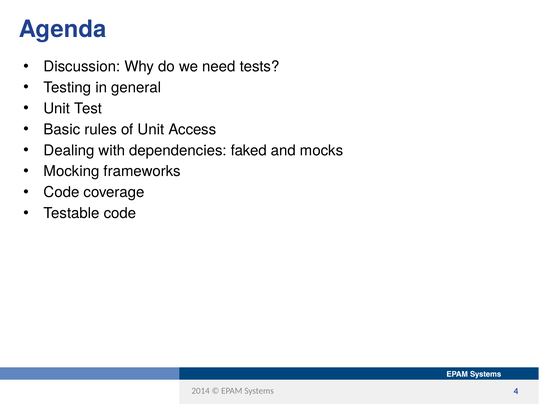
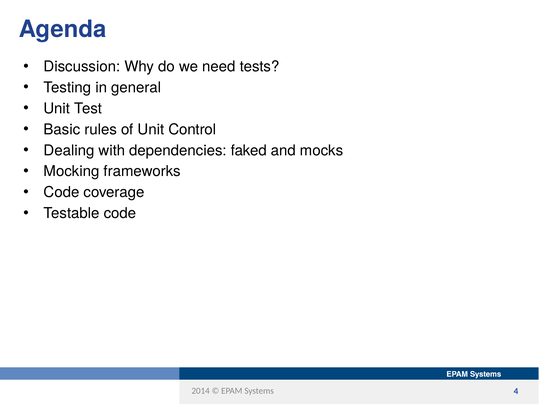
Access: Access -> Control
